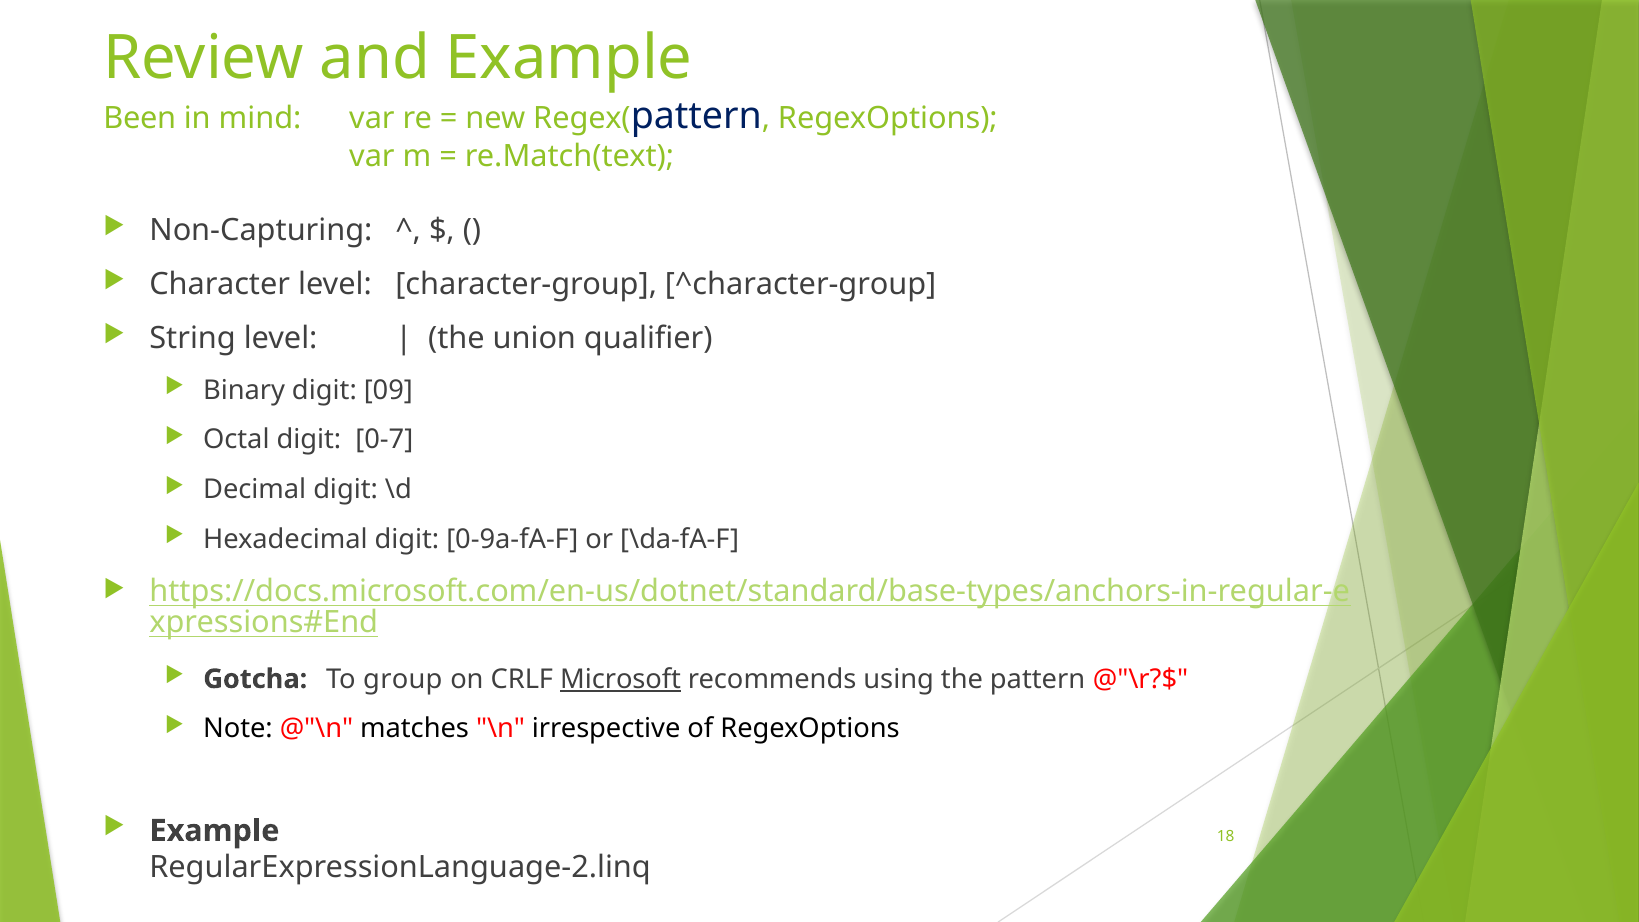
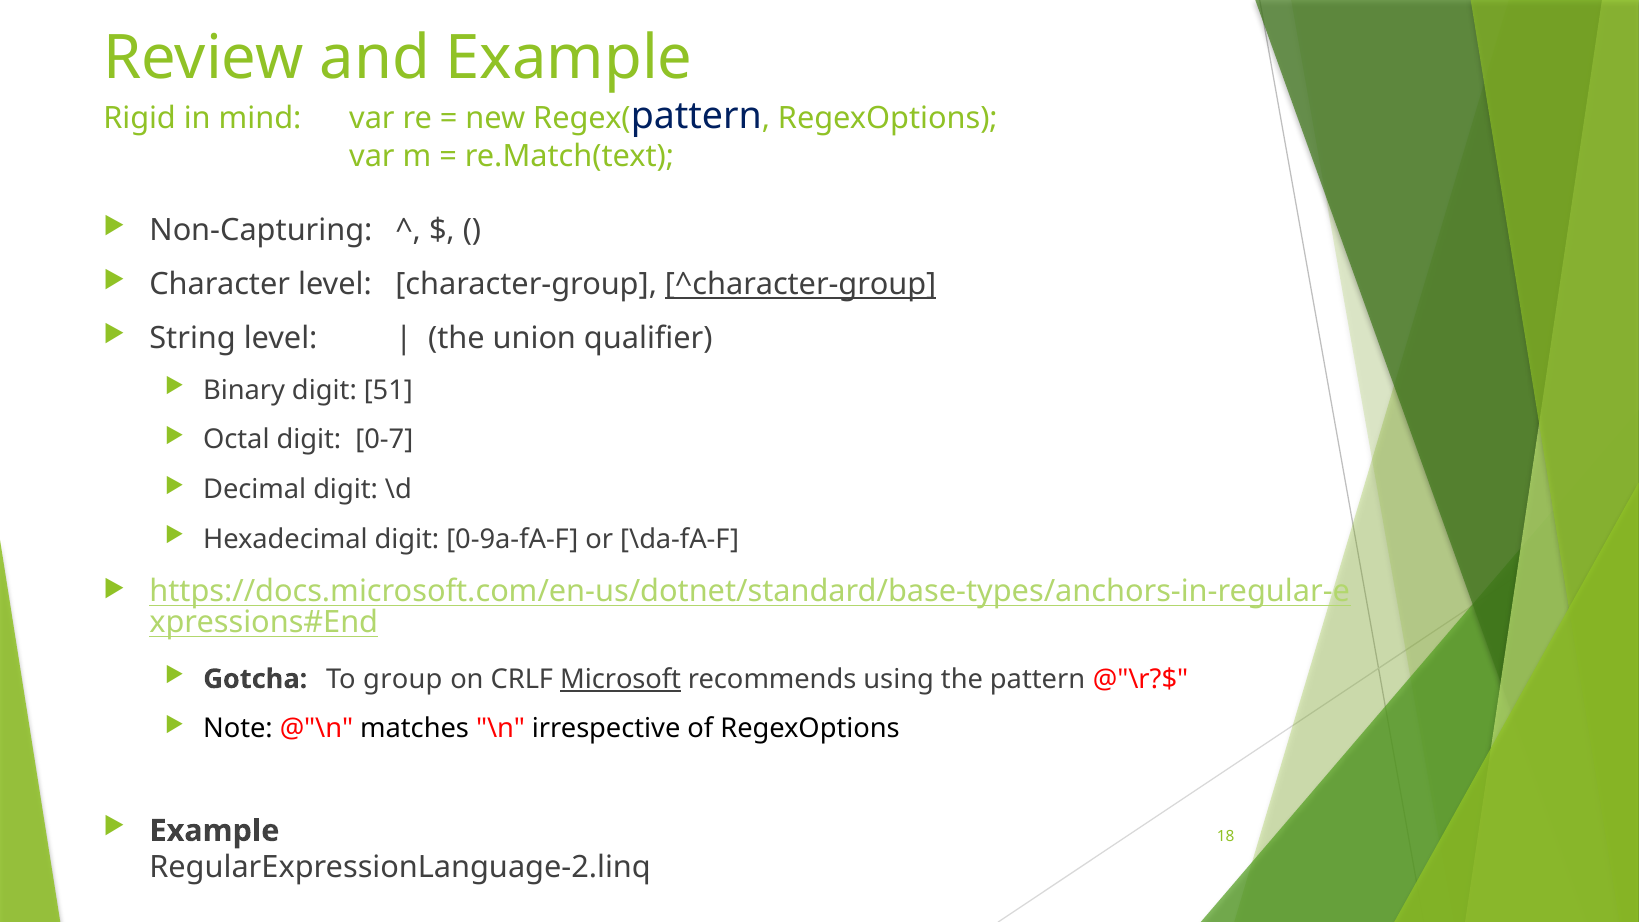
Been: Been -> Rigid
^character-group underline: none -> present
09: 09 -> 51
